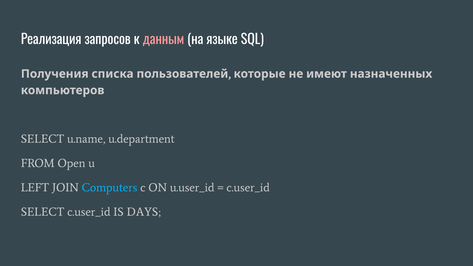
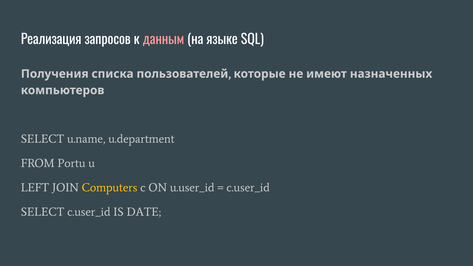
Open: Open -> Portu
Computers colour: light blue -> yellow
DAYS: DAYS -> DATE
